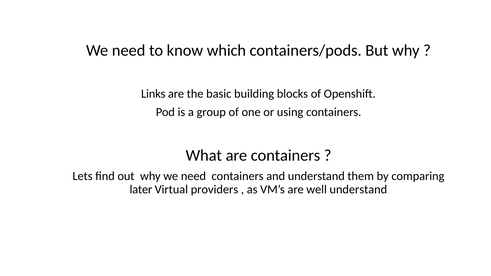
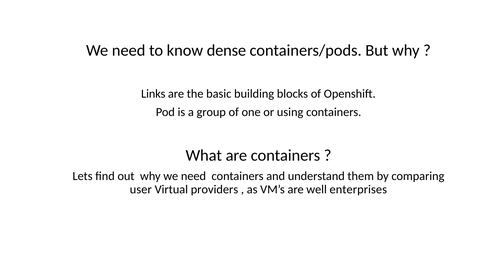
which: which -> dense
later: later -> user
well understand: understand -> enterprises
